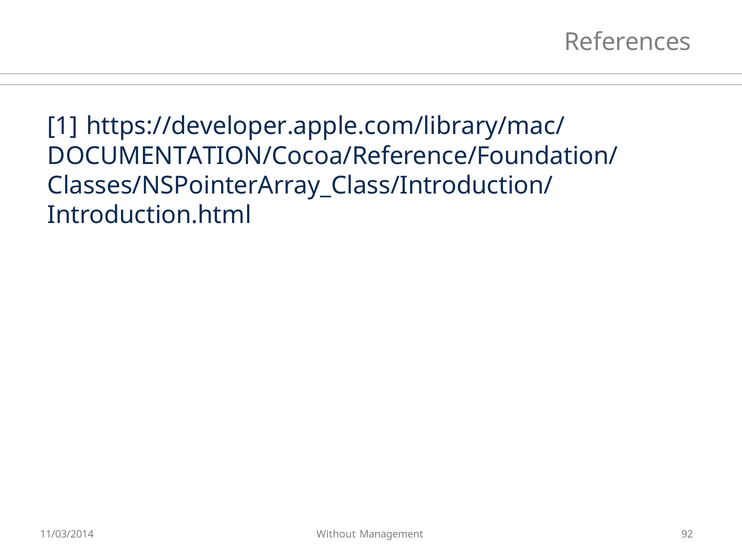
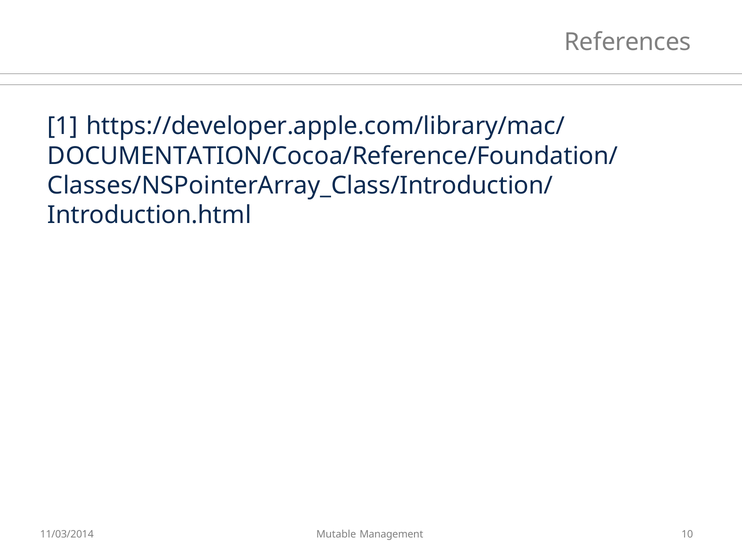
Without: Without -> Mutable
92: 92 -> 10
